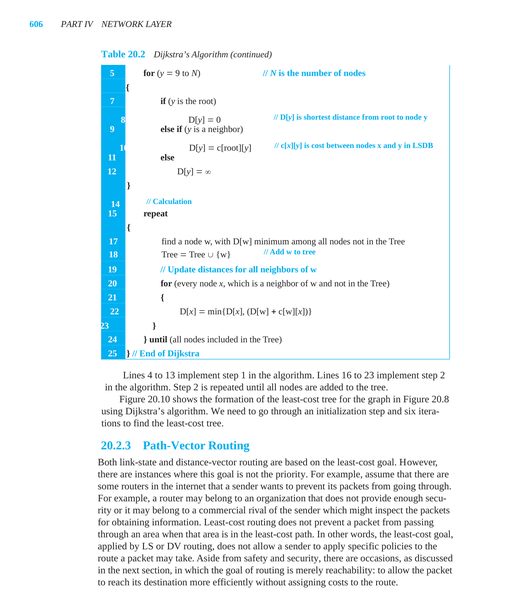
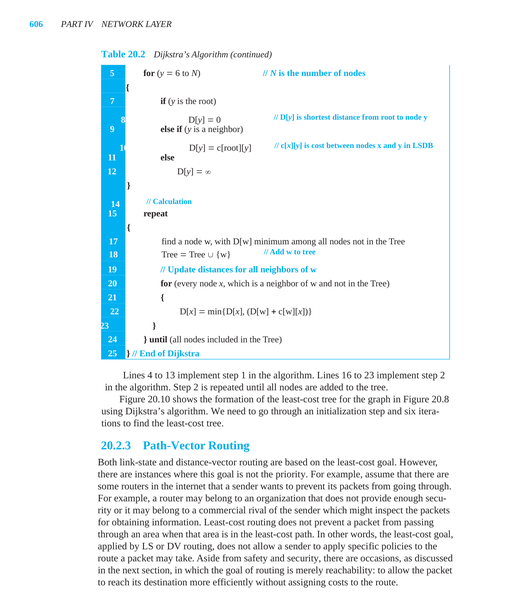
9 at (178, 73): 9 -> 6
